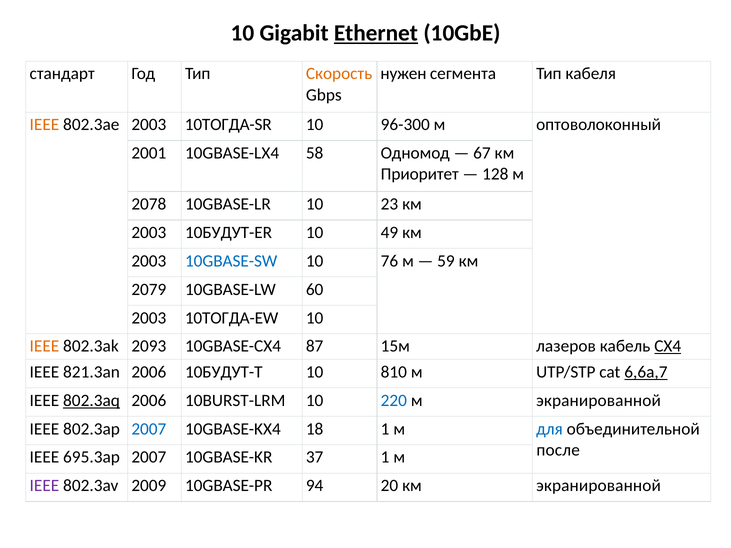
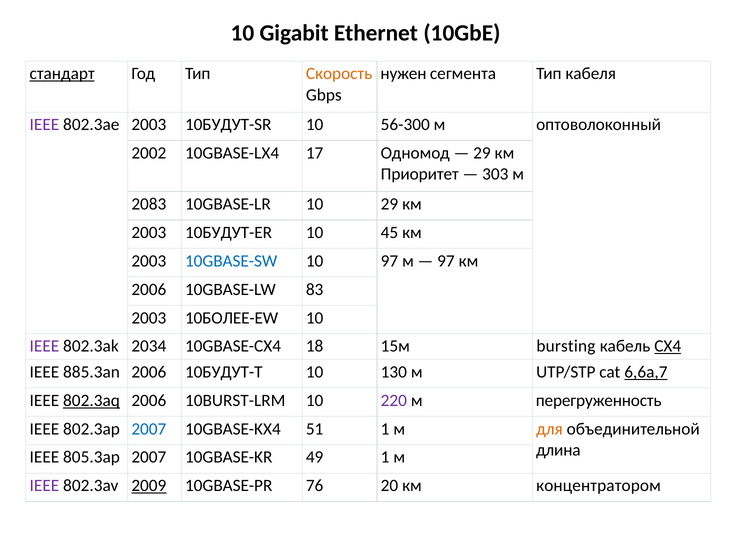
Ethernet underline: present -> none
стандарт underline: none -> present
IEEE at (44, 125) colour: orange -> purple
10ТОГДА-SR: 10ТОГДА-SR -> 10БУДУТ-SR
96-300: 96-300 -> 56-300
2001: 2001 -> 2002
58: 58 -> 17
67 at (482, 153): 67 -> 29
128: 128 -> 303
2078: 2078 -> 2083
10 23: 23 -> 29
49: 49 -> 45
10 76: 76 -> 97
59 at (446, 261): 59 -> 97
2079 at (149, 290): 2079 -> 2006
60: 60 -> 83
10ТОГДА-EW: 10ТОГДА-EW -> 10БОЛЕЕ-EW
IEEE at (44, 346) colour: orange -> purple
2093: 2093 -> 2034
87: 87 -> 18
лазеров: лазеров -> bursting
821.3an: 821.3an -> 885.3an
810: 810 -> 130
220 colour: blue -> purple
м экранированной: экранированной -> перегруженность
18: 18 -> 51
для colour: blue -> orange
после: после -> длина
695.3ap: 695.3ap -> 805.3ap
37: 37 -> 49
2009 underline: none -> present
94: 94 -> 76
км экранированной: экранированной -> концентратором
